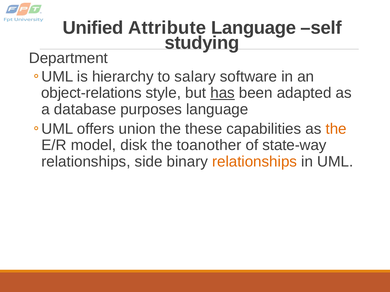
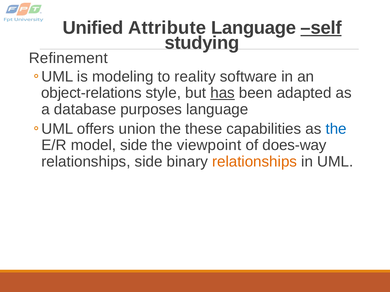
self underline: none -> present
Department: Department -> Refinement
hierarchy: hierarchy -> modeling
salary: salary -> reality
the at (336, 129) colour: orange -> blue
model disk: disk -> side
toanother: toanother -> viewpoint
state-way: state-way -> does-way
